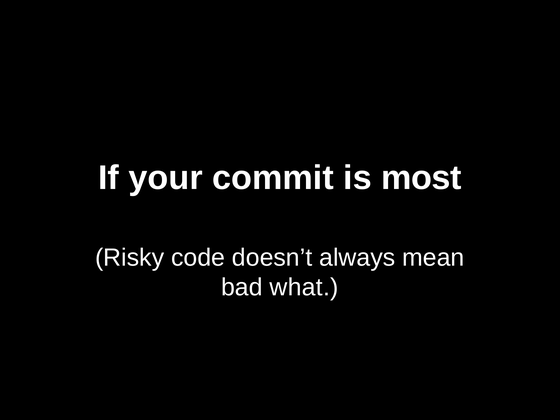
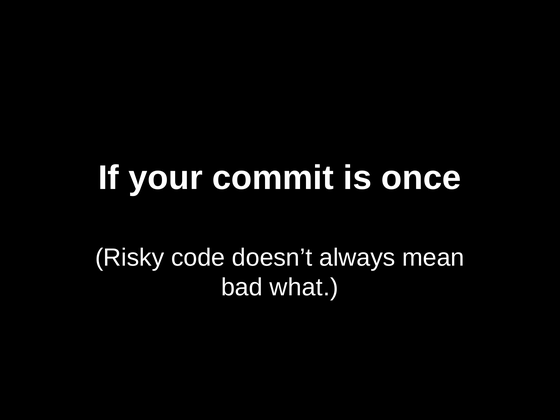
most: most -> once
